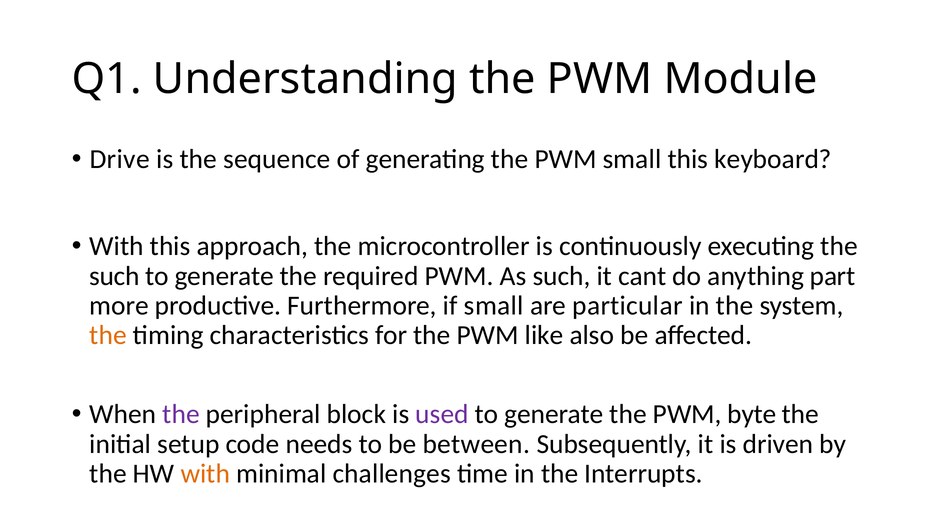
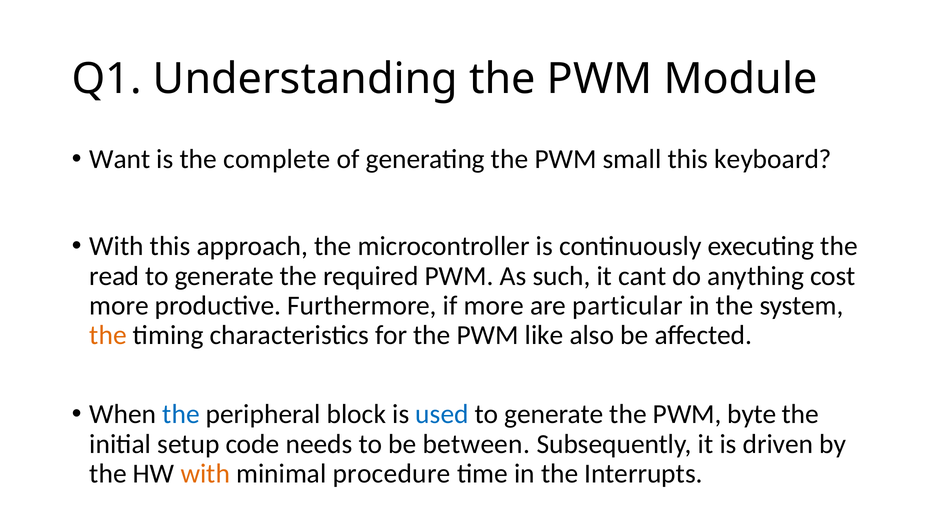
Drive: Drive -> Want
sequence: sequence -> complete
such at (114, 276): such -> read
part: part -> cost
if small: small -> more
the at (181, 414) colour: purple -> blue
used colour: purple -> blue
challenges: challenges -> procedure
